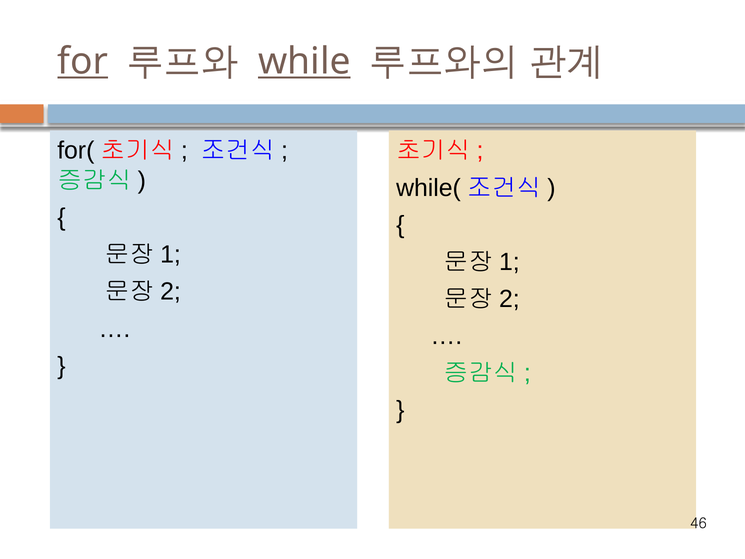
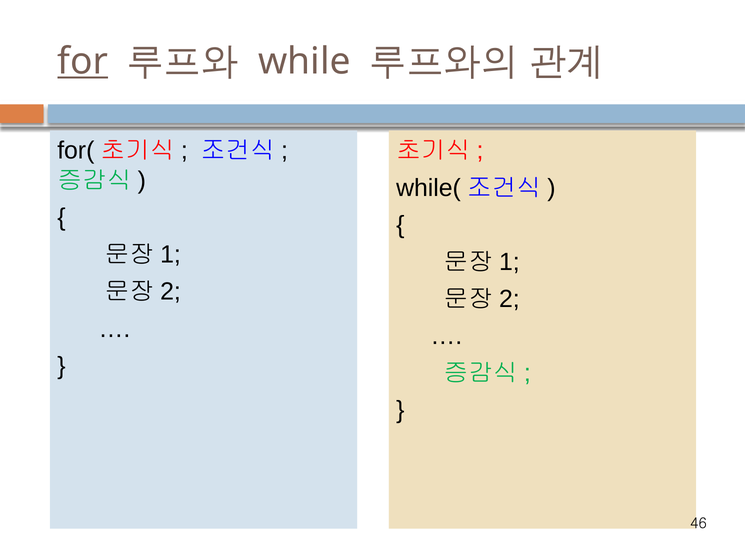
while underline: present -> none
